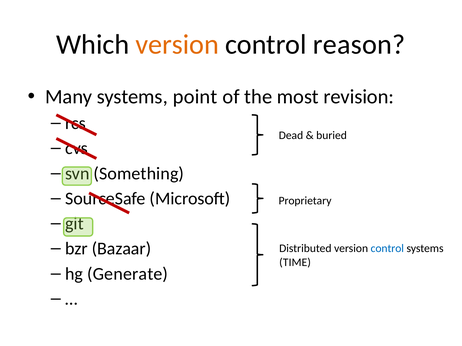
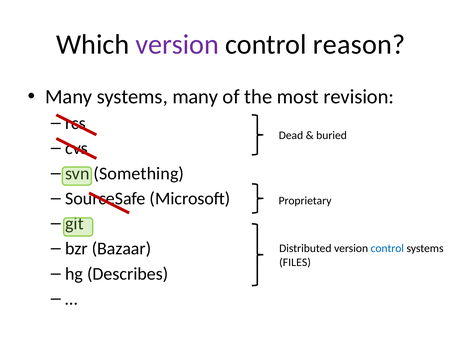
version at (177, 45) colour: orange -> purple
systems point: point -> many
TIME: TIME -> FILES
Generate: Generate -> Describes
